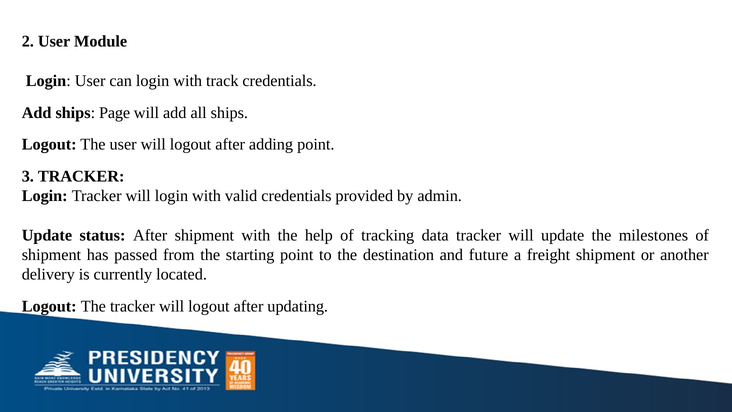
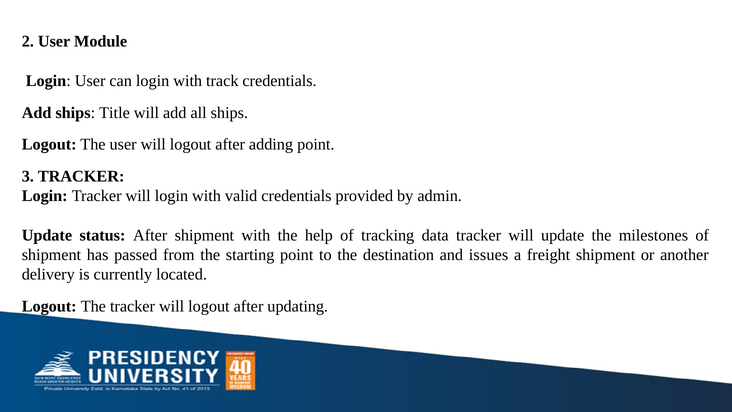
Page: Page -> Title
future: future -> issues
